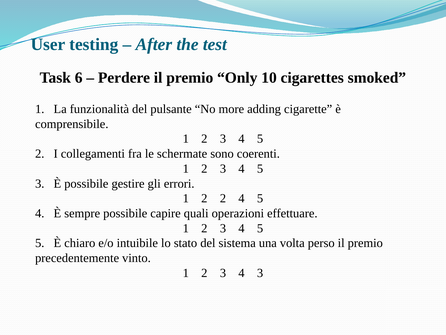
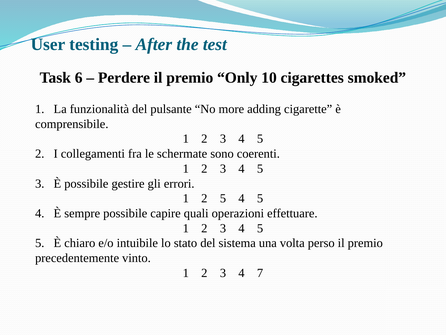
2 2: 2 -> 5
4 3: 3 -> 7
